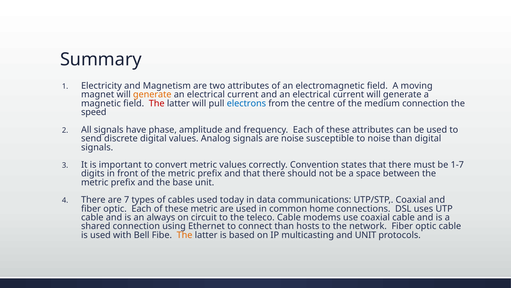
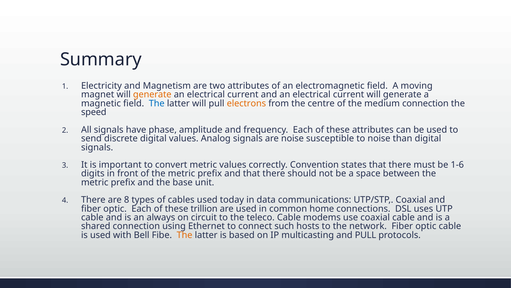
The at (157, 103) colour: red -> blue
electrons colour: blue -> orange
1-7: 1-7 -> 1-6
7: 7 -> 8
these metric: metric -> trillion
connect than: than -> such
and UNIT: UNIT -> PULL
